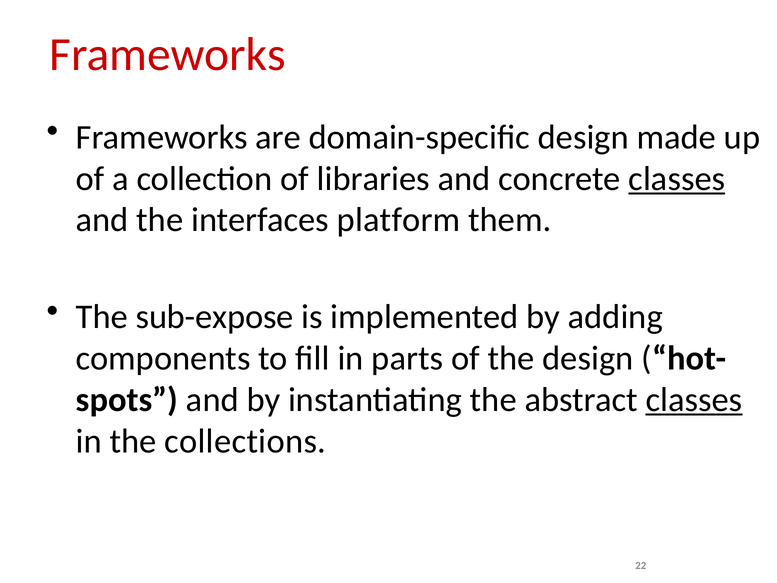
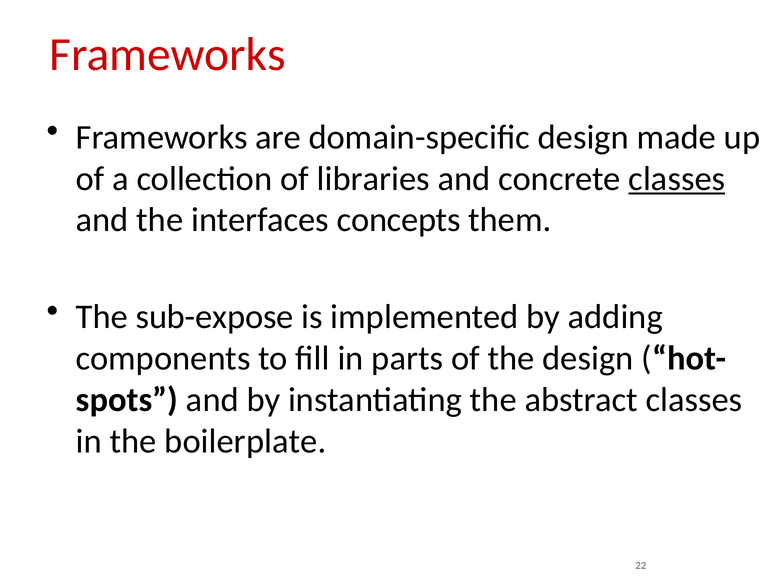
platform: platform -> concepts
classes at (694, 400) underline: present -> none
collections: collections -> boilerplate
